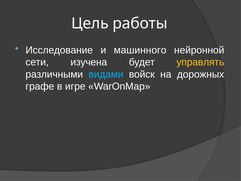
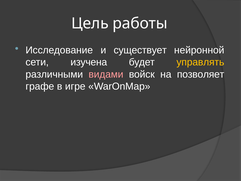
машинного: машинного -> существует
видами colour: light blue -> pink
дорожных: дорожных -> позволяет
